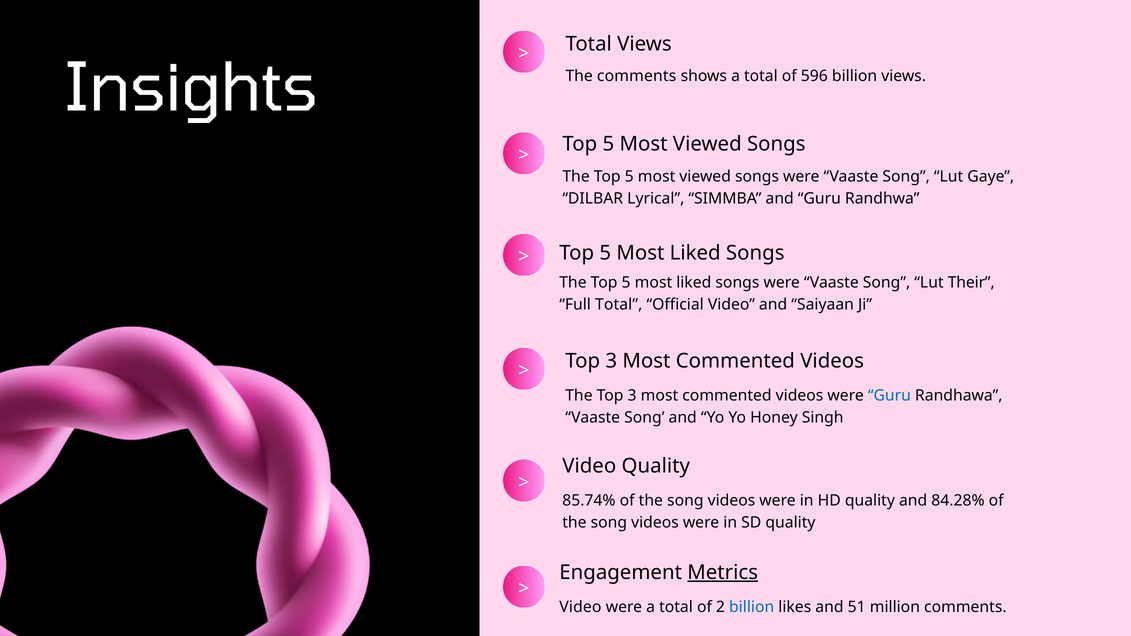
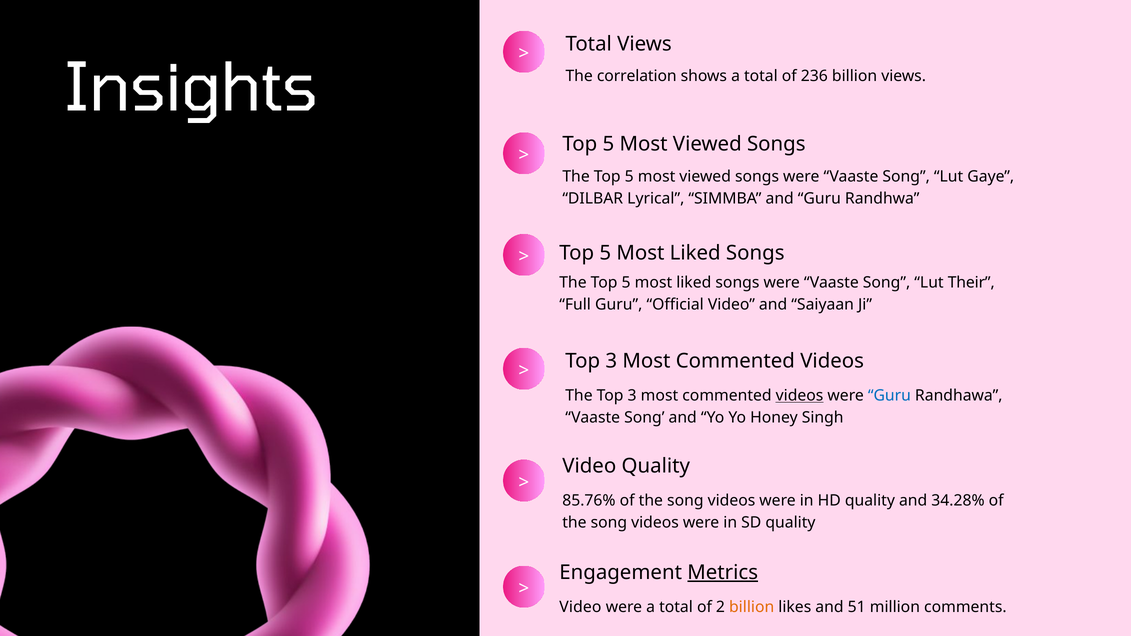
The comments: comments -> correlation
596: 596 -> 236
Full Total: Total -> Guru
videos at (800, 396) underline: none -> present
85.74%: 85.74% -> 85.76%
84.28%: 84.28% -> 34.28%
billion at (752, 607) colour: blue -> orange
